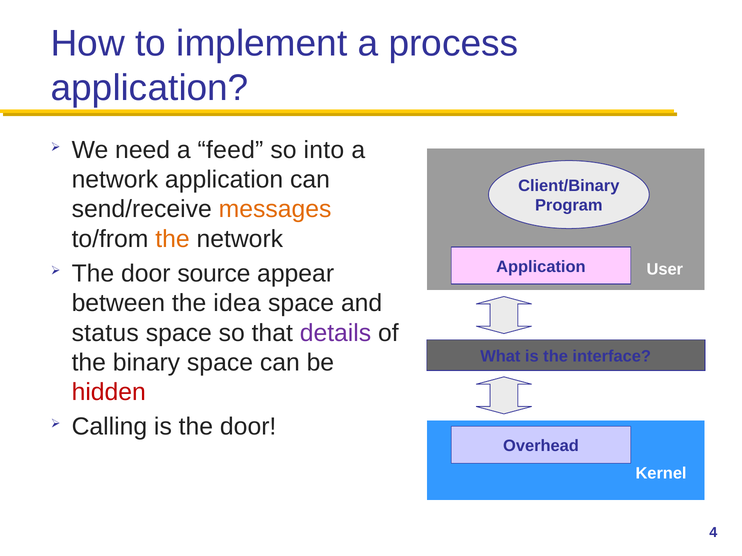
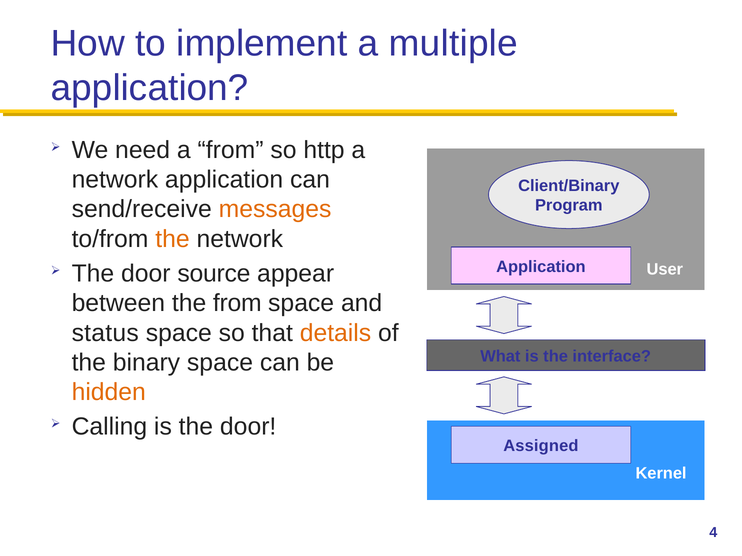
process: process -> multiple
a feed: feed -> from
into: into -> http
the idea: idea -> from
details colour: purple -> orange
hidden colour: red -> orange
Overhead: Overhead -> Assigned
